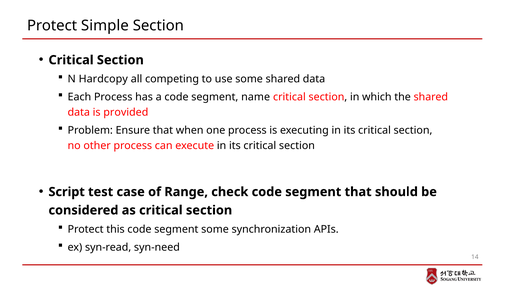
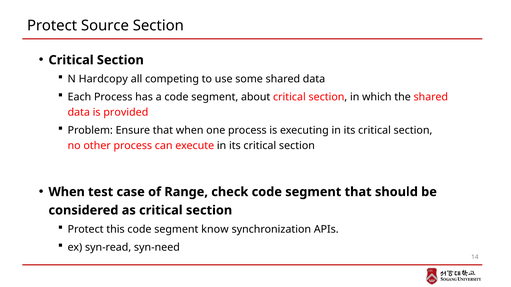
Simple: Simple -> Source
name: name -> about
Script at (67, 192): Script -> When
segment some: some -> know
